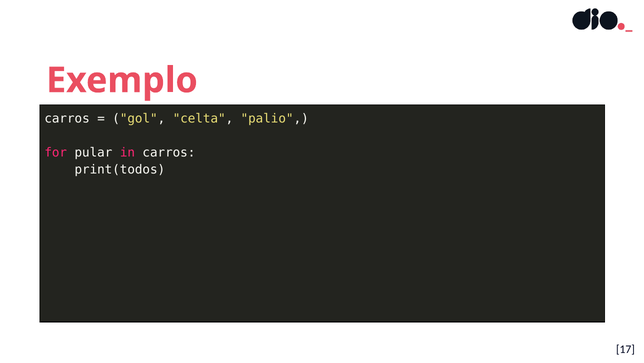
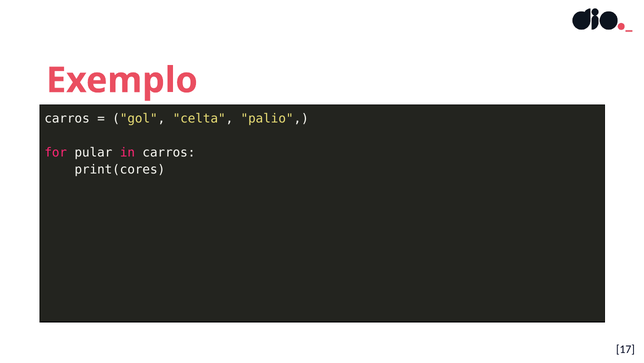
print(todos: print(todos -> print(cores
